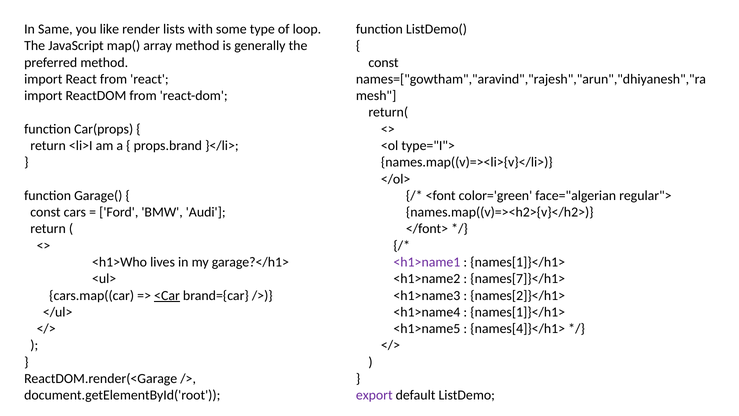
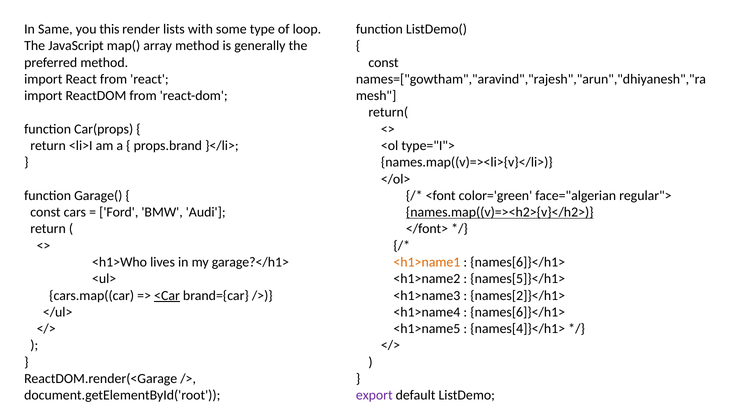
like: like -> this
names.map((v)=><h2>{v}</h2> underline: none -> present
<h1>name1 colour: purple -> orange
names[1]}</h1> at (518, 262): names[1]}</h1> -> names[6]}</h1>
names[7]}</h1>: names[7]}</h1> -> names[5]}</h1>
names[1]}</h1> at (518, 312): names[1]}</h1> -> names[6]}</h1>
